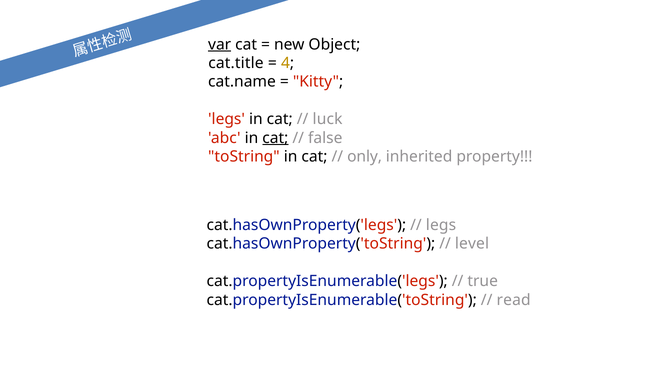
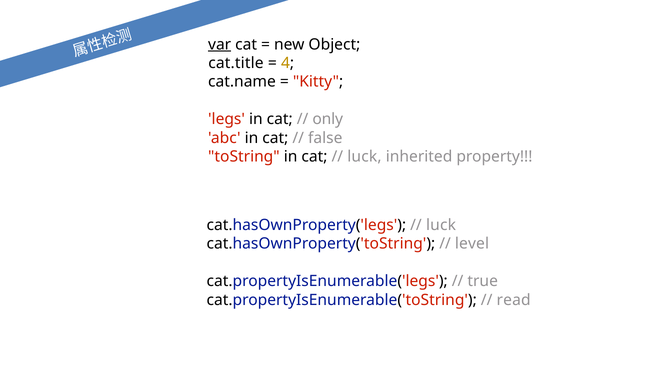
luck: luck -> only
cat at (275, 138) underline: present -> none
only at (365, 157): only -> luck
legs at (441, 225): legs -> luck
